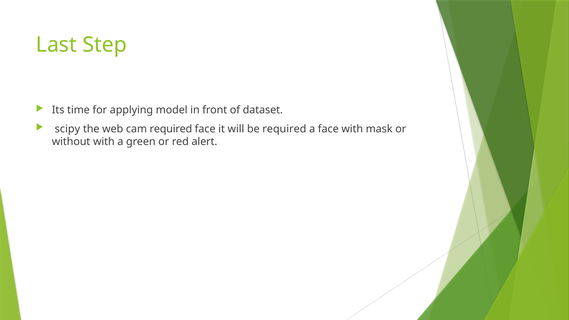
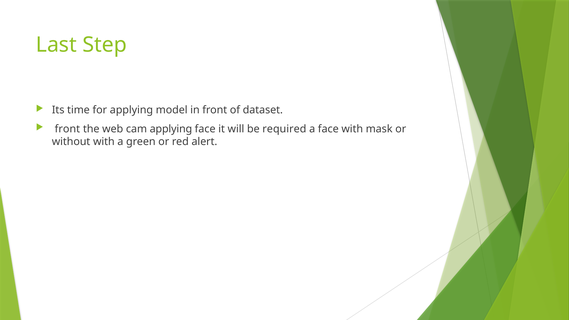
scipy at (67, 129): scipy -> front
cam required: required -> applying
